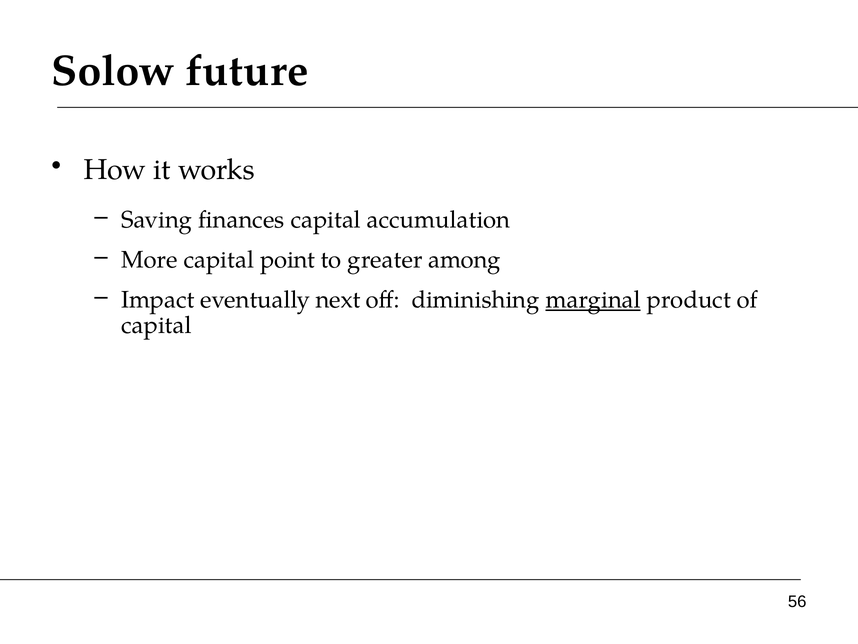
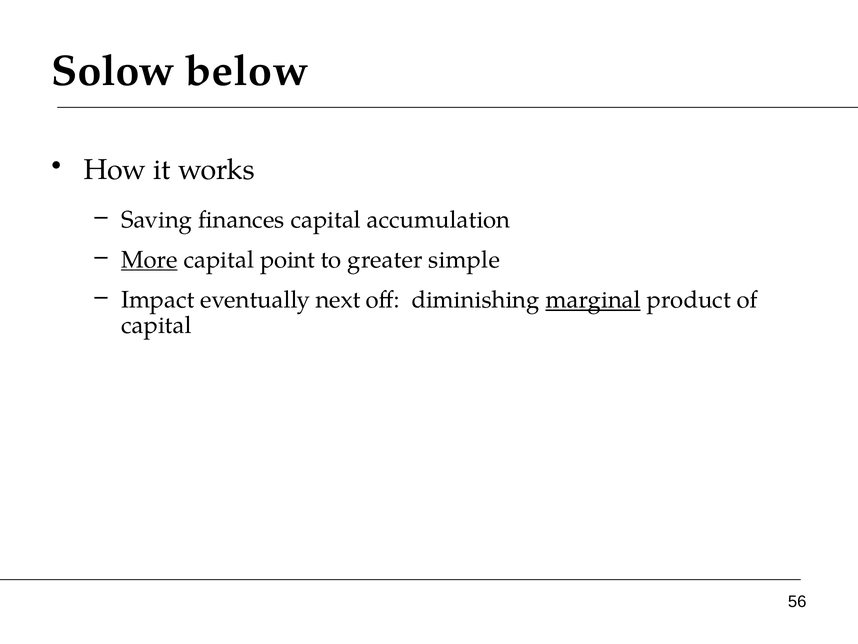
future: future -> below
More underline: none -> present
among: among -> simple
